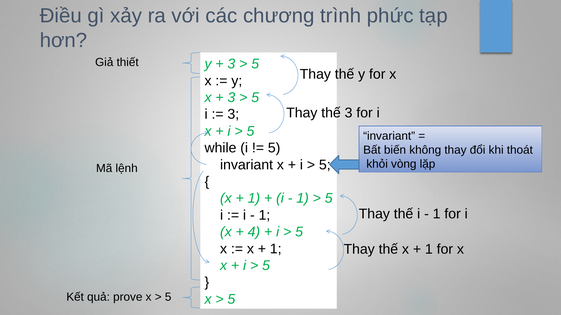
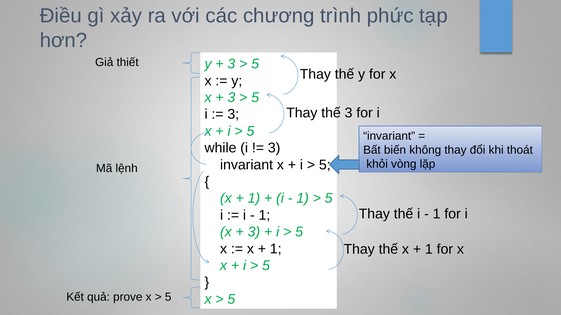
5 at (274, 148): 5 -> 3
4 at (254, 232): 4 -> 3
